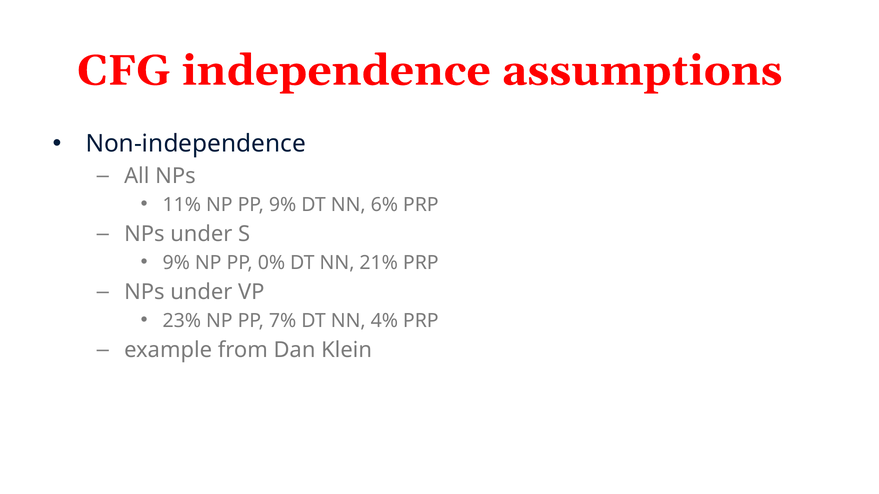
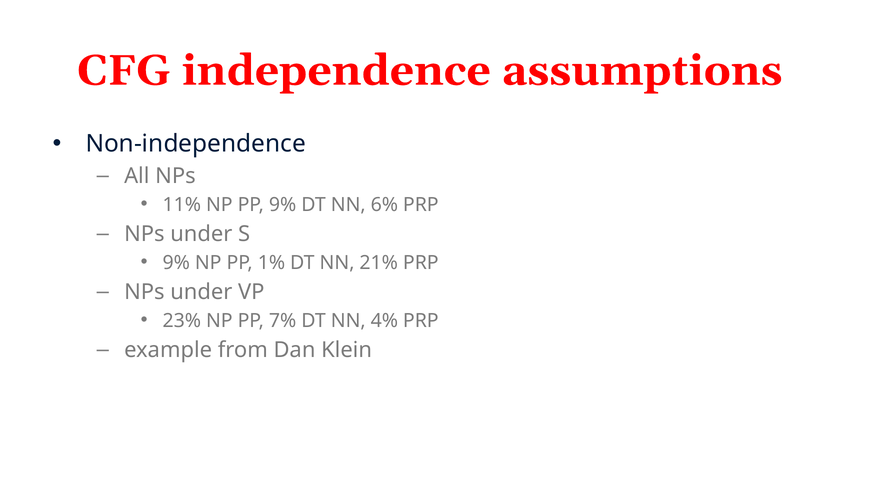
0%: 0% -> 1%
